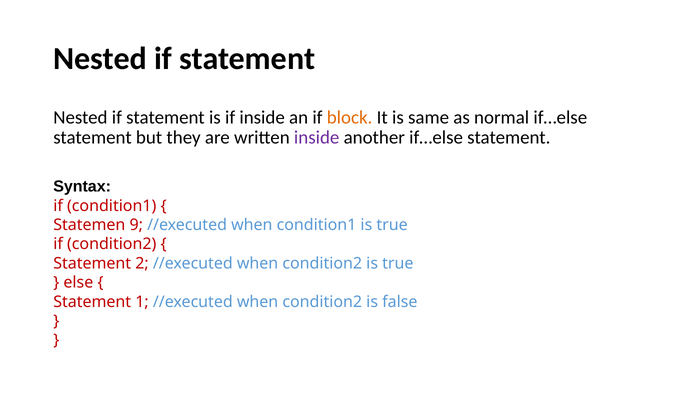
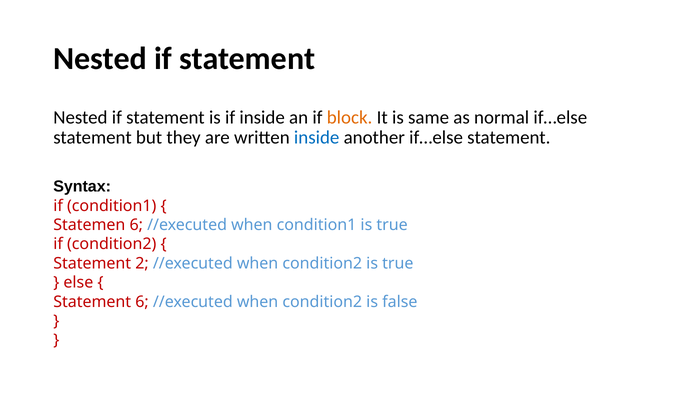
inside at (317, 138) colour: purple -> blue
Statemen 9: 9 -> 6
Statement 1: 1 -> 6
